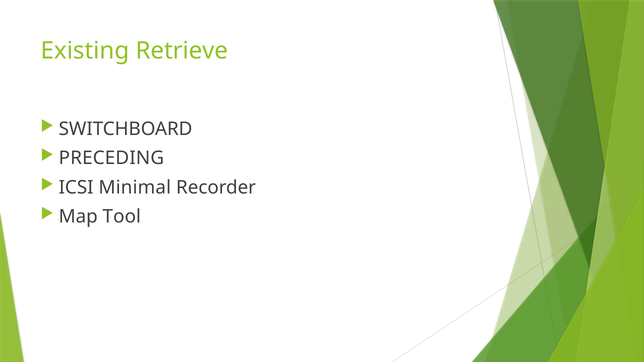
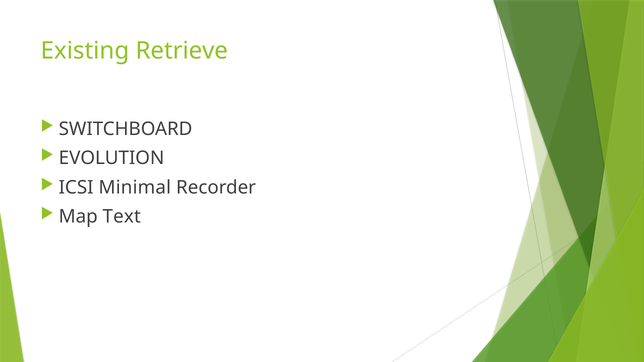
PRECEDING: PRECEDING -> EVOLUTION
Tool: Tool -> Text
